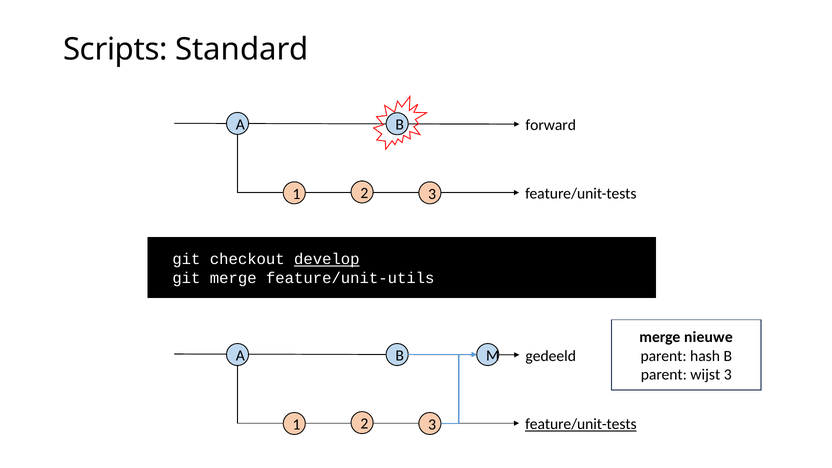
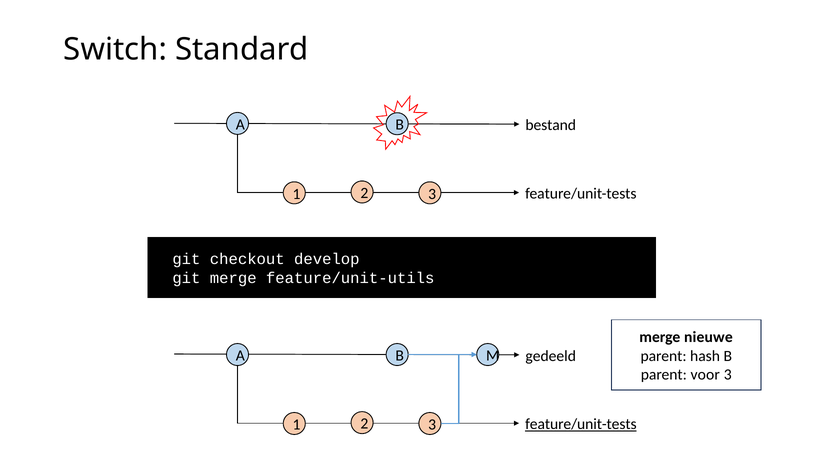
Scripts: Scripts -> Switch
forward: forward -> bestand
develop underline: present -> none
wijst: wijst -> voor
